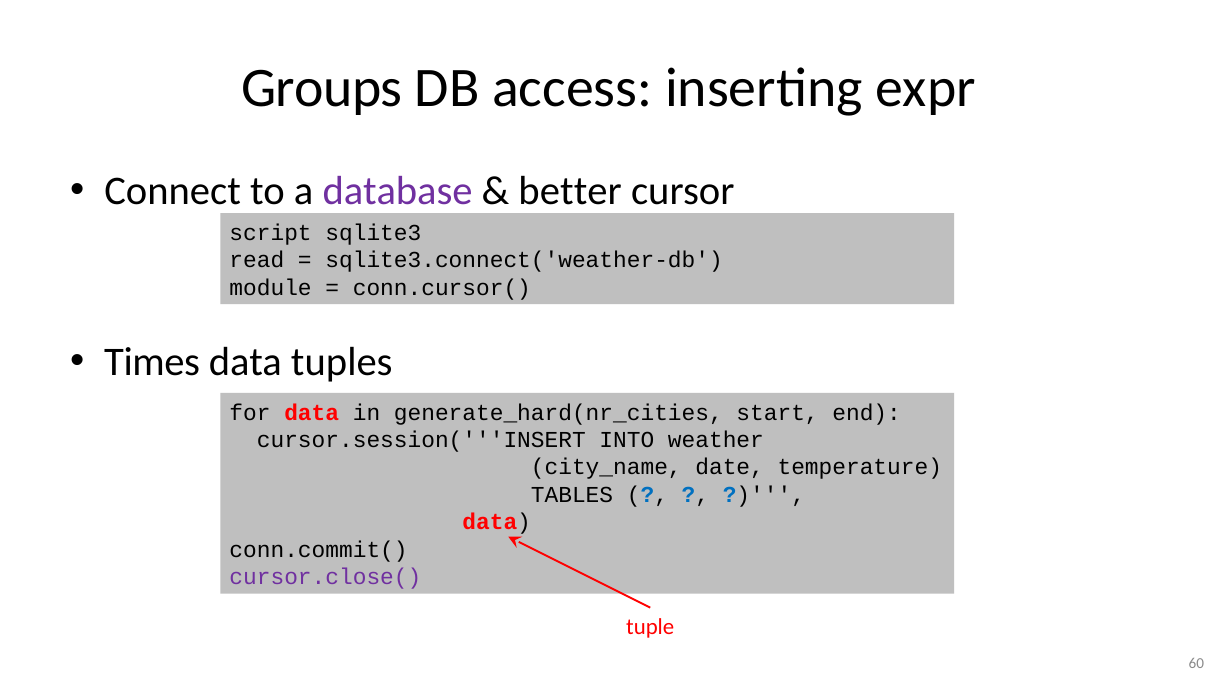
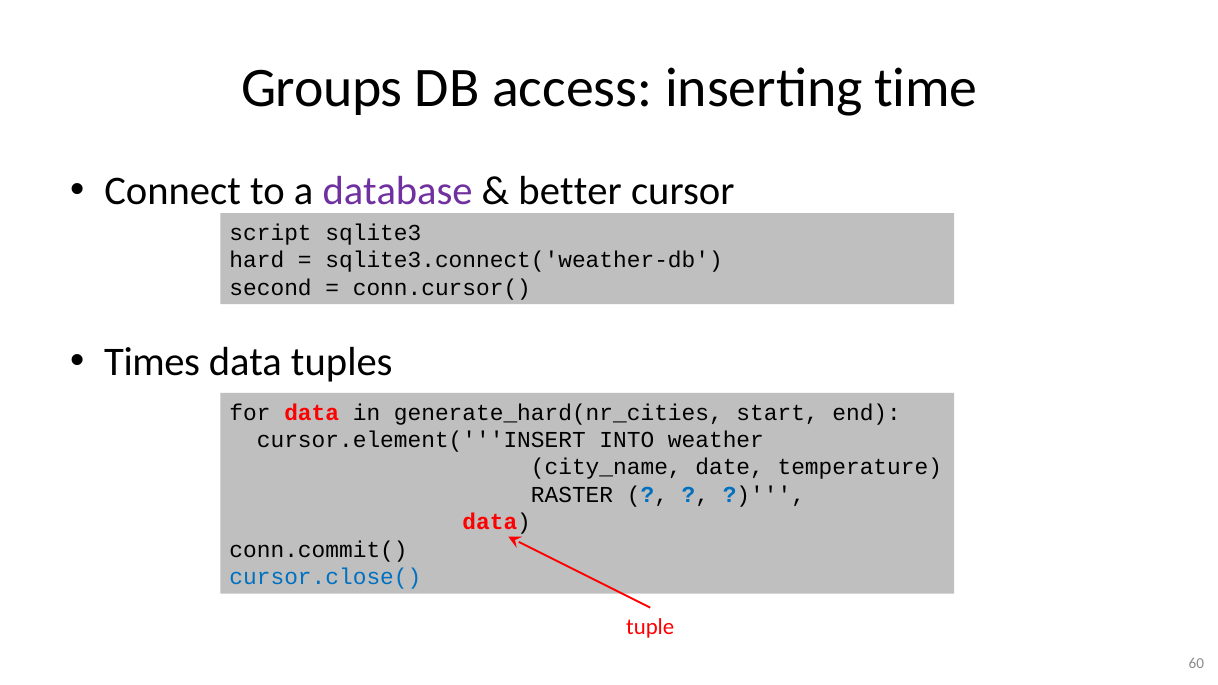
expr: expr -> time
read: read -> hard
module: module -> second
cursor.session('''INSERT: cursor.session('''INSERT -> cursor.element('''INSERT
TABLES: TABLES -> RASTER
cursor.close( colour: purple -> blue
